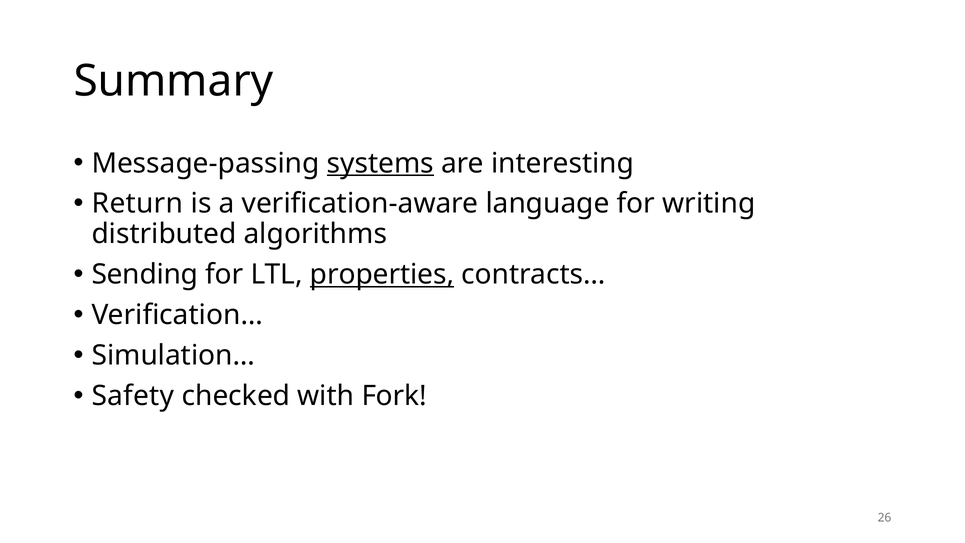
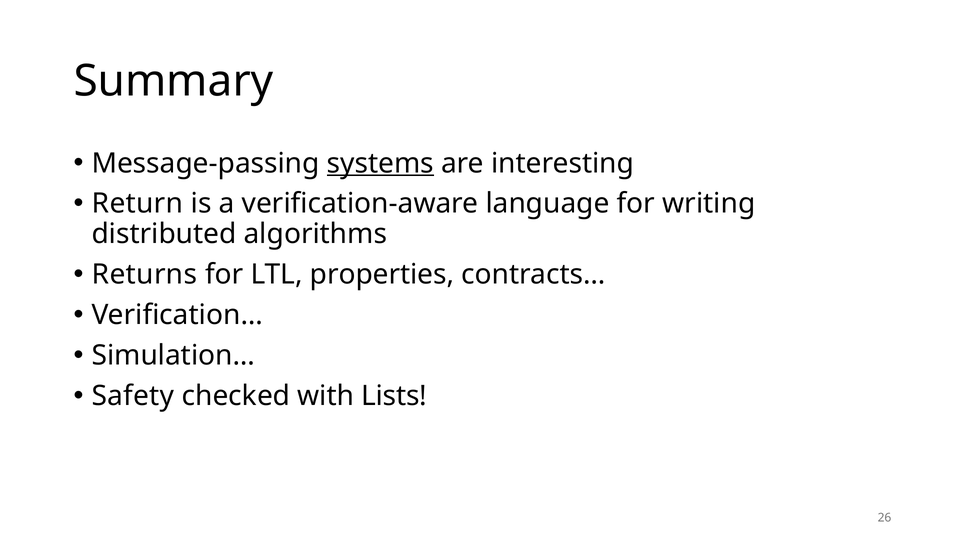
Sending: Sending -> Returns
properties underline: present -> none
Fork: Fork -> Lists
